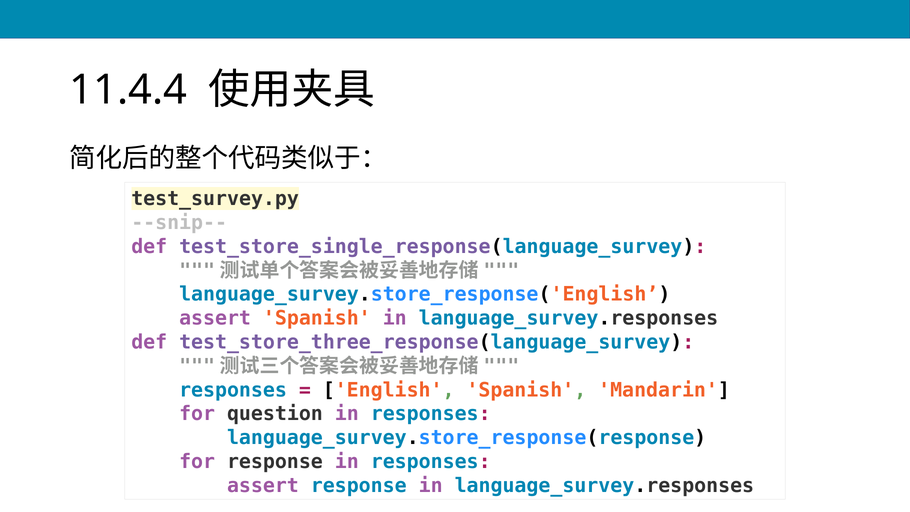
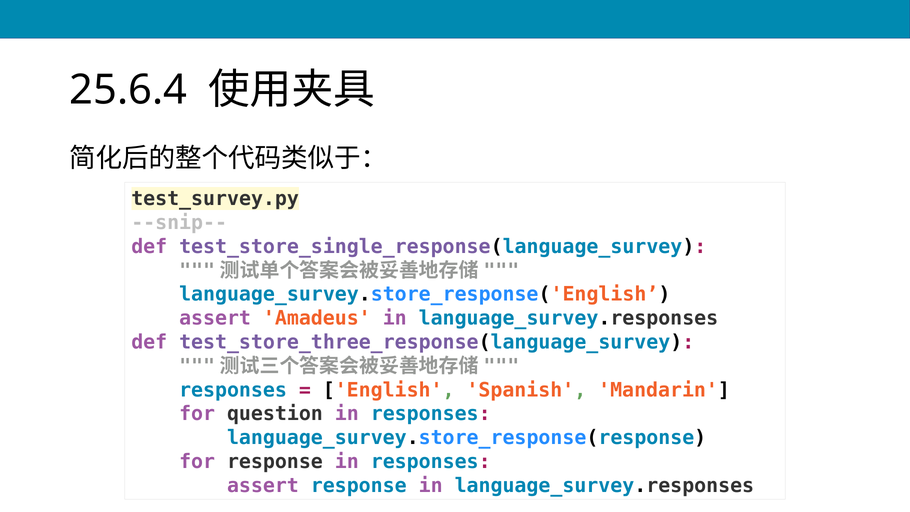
11.4.4: 11.4.4 -> 25.6.4
assert Spanish: Spanish -> Amadeus
